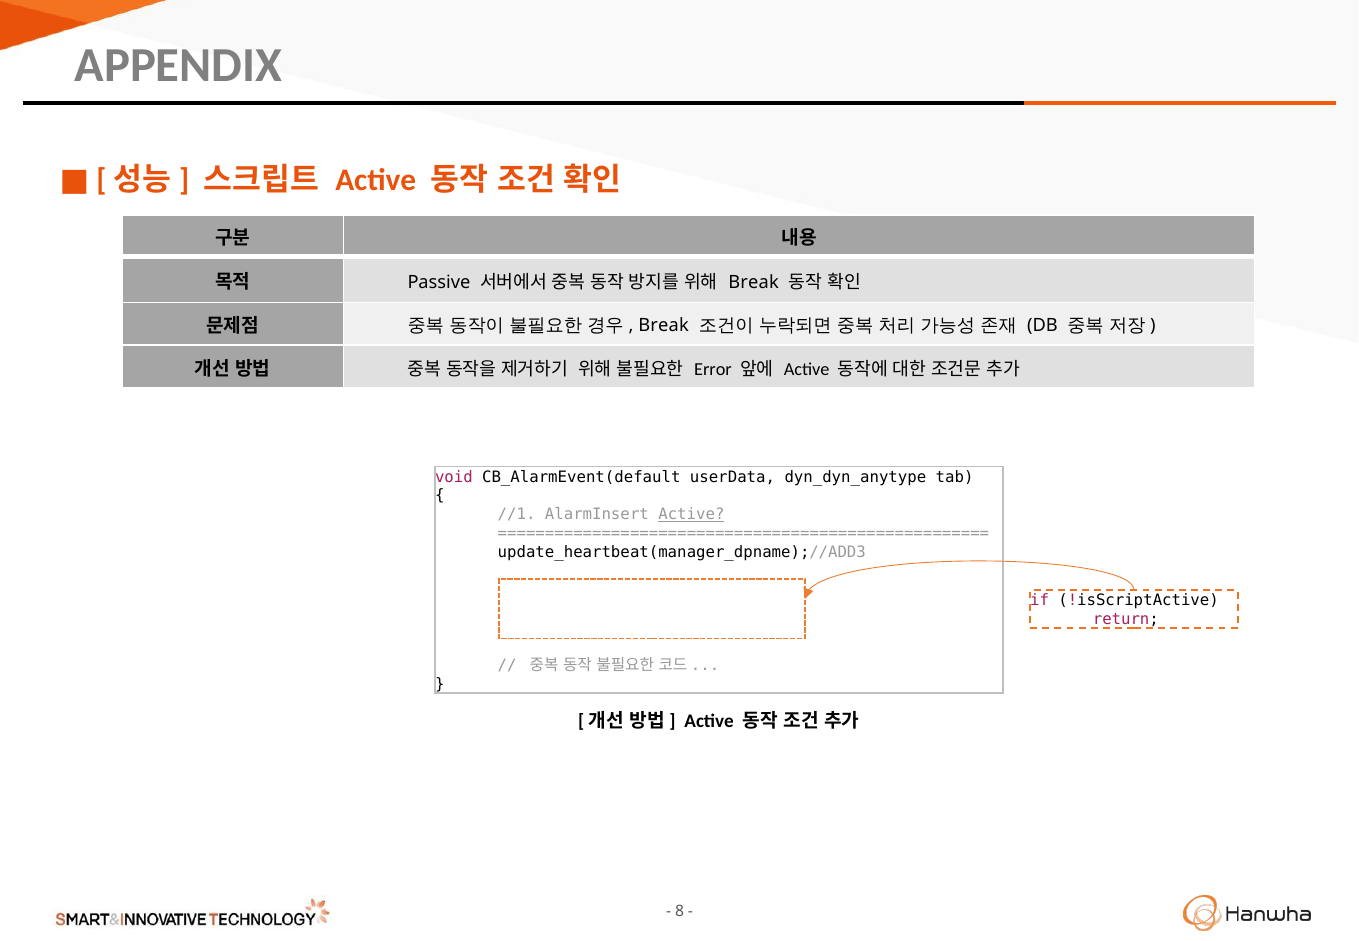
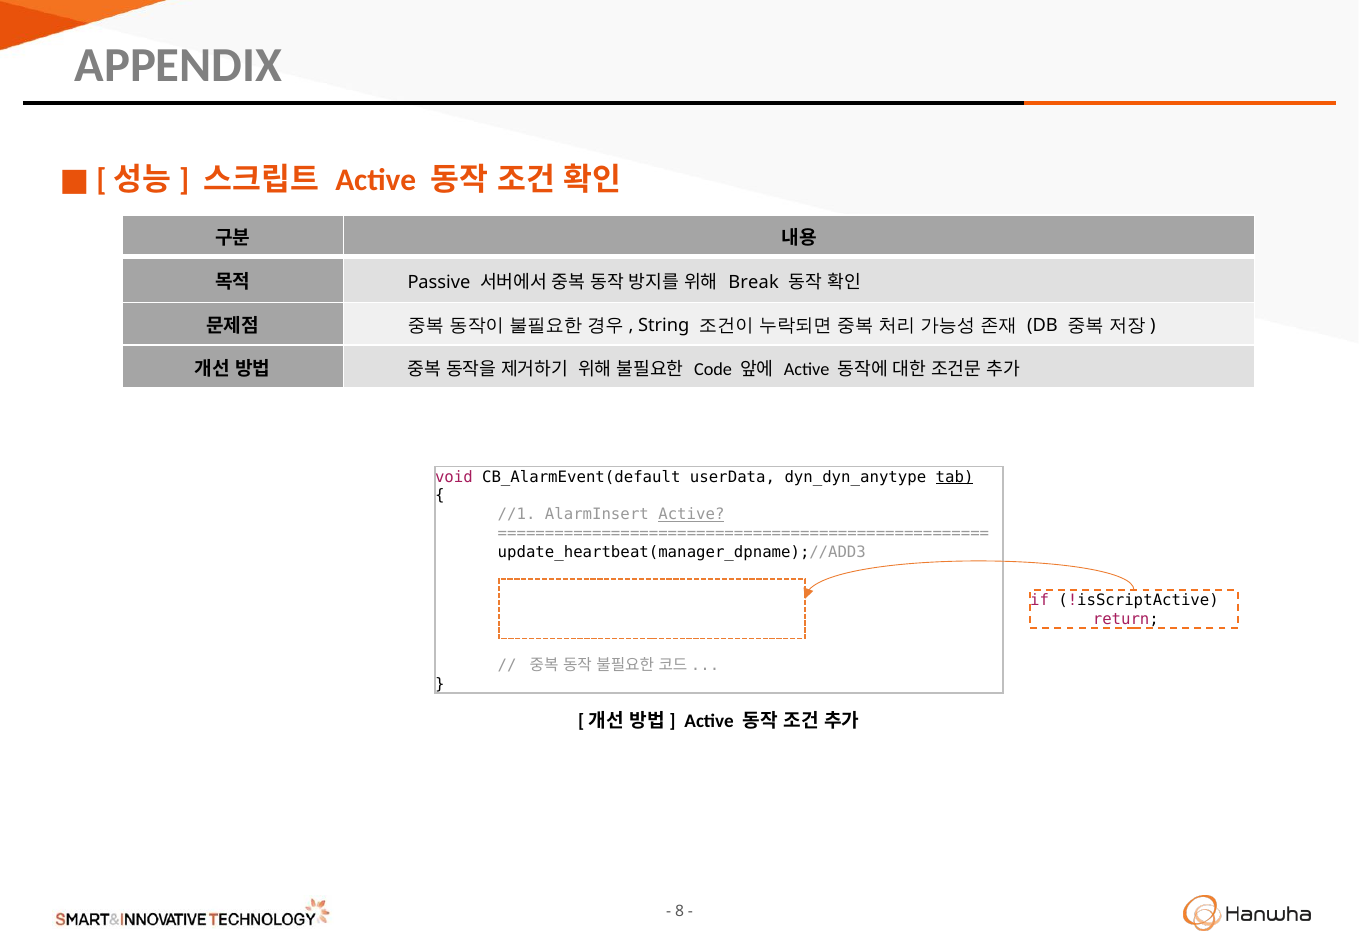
Break at (664, 325): Break -> String
Error: Error -> Code
tab underline: none -> present
